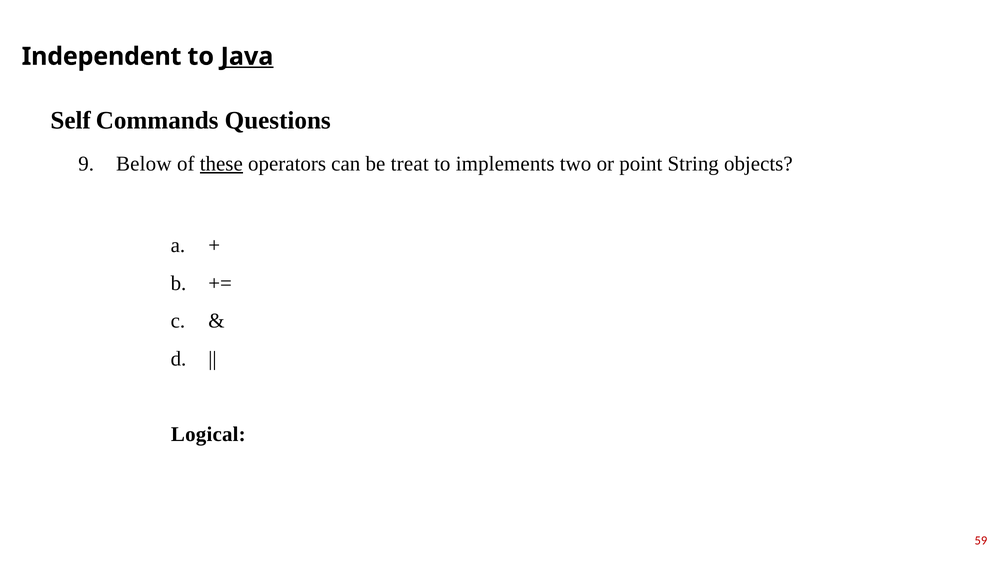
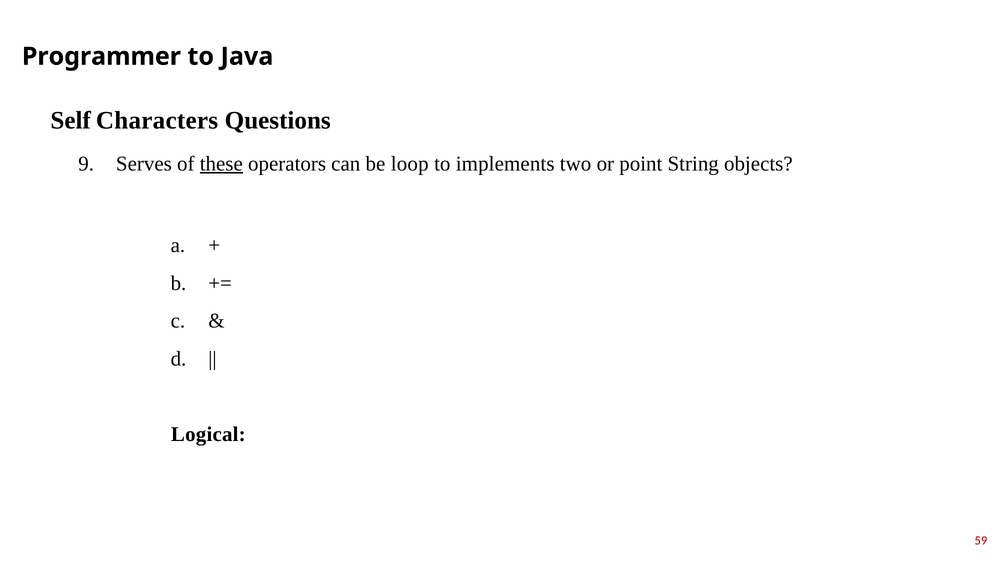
Independent: Independent -> Programmer
Java underline: present -> none
Commands: Commands -> Characters
Below: Below -> Serves
treat: treat -> loop
